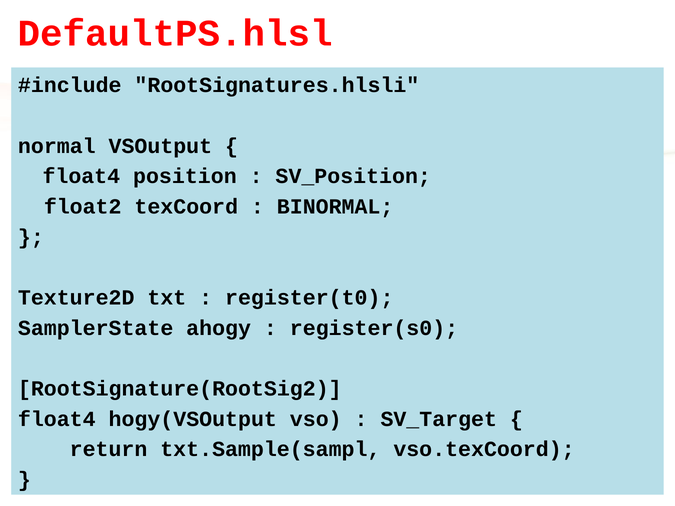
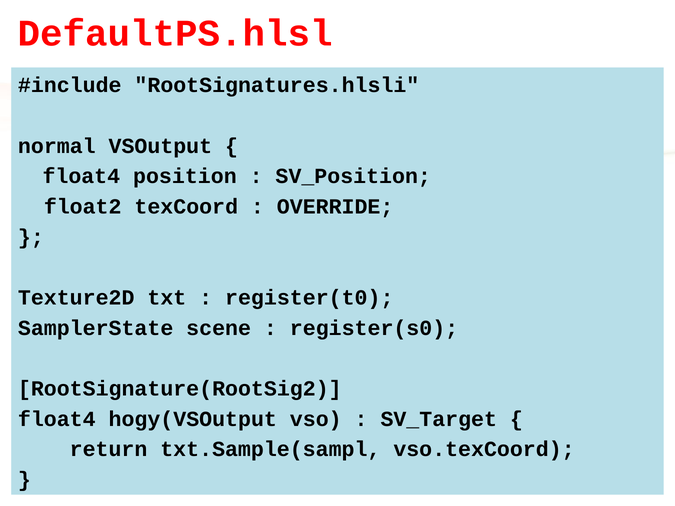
BINORMAL: BINORMAL -> OVERRIDE
ahogy: ahogy -> scene
